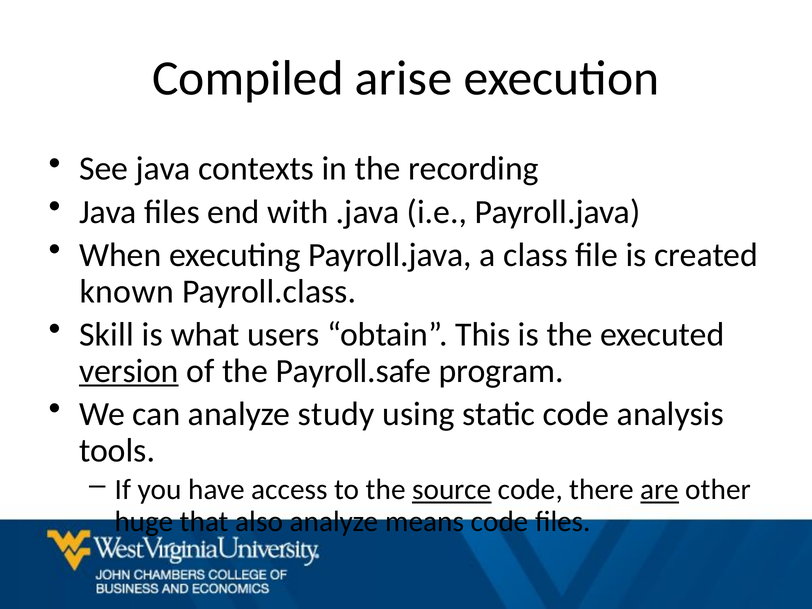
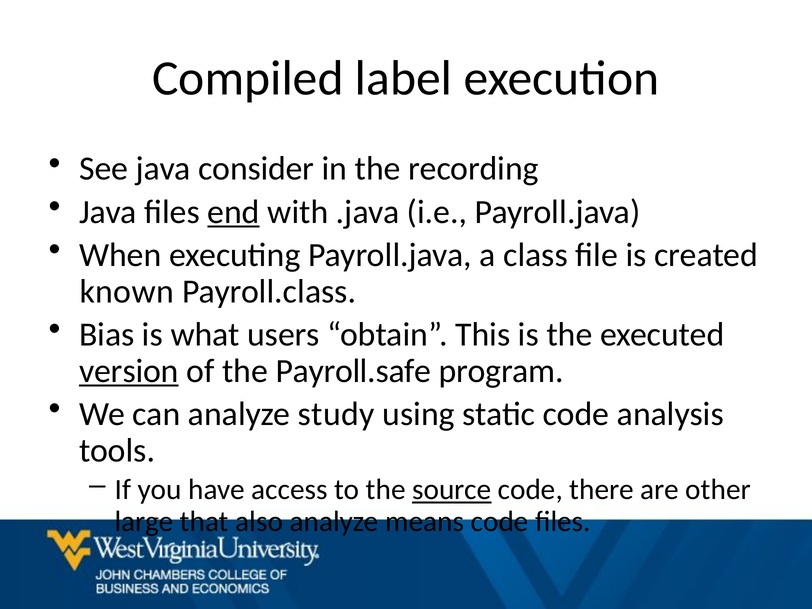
arise: arise -> label
contexts: contexts -> consider
end underline: none -> present
Skill: Skill -> Bias
are underline: present -> none
huge: huge -> large
